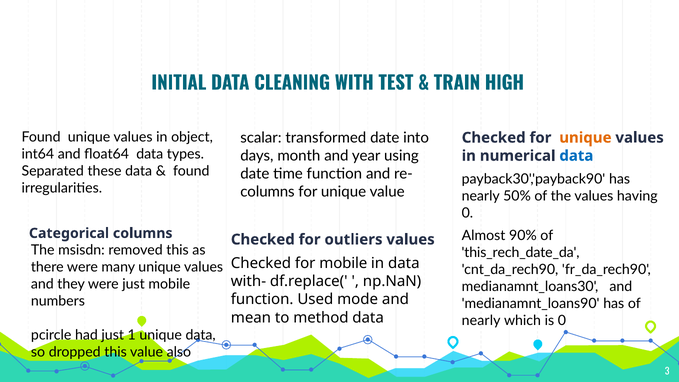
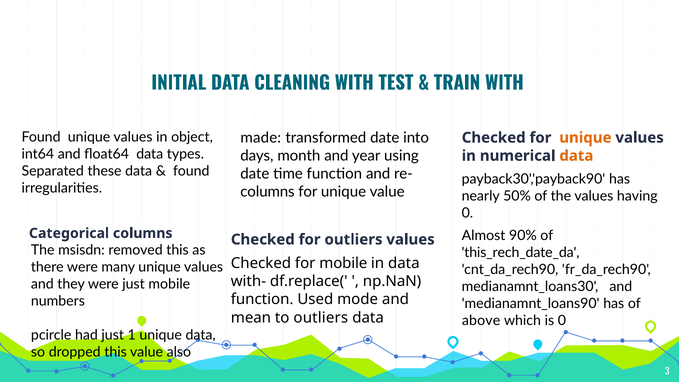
TRAIN HIGH: HIGH -> WITH
scalar: scalar -> made
data at (576, 156) colour: blue -> orange
to method: method -> outliers
nearly at (481, 320): nearly -> above
